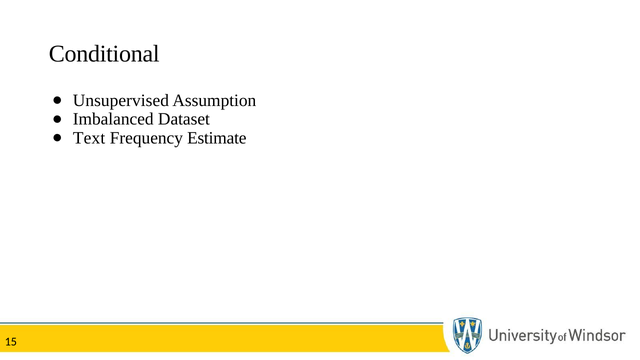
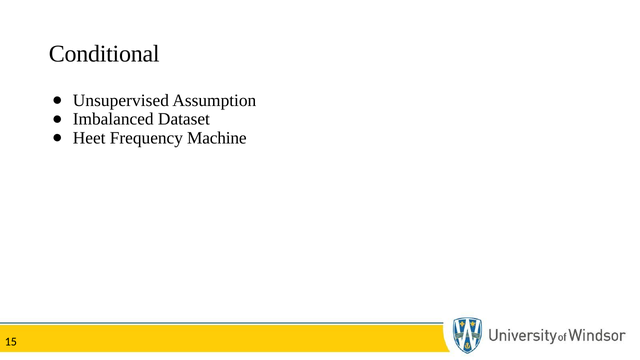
Text: Text -> Heet
Estimate: Estimate -> Machine
